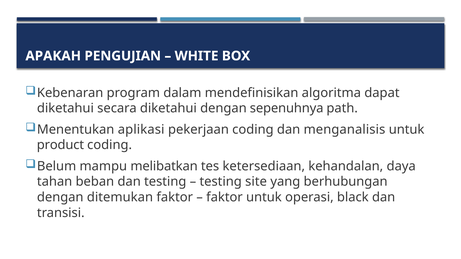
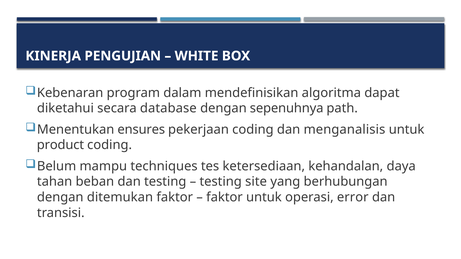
APAKAH: APAKAH -> KINERJA
secara diketahui: diketahui -> database
aplikasi: aplikasi -> ensures
melibatkan: melibatkan -> techniques
black: black -> error
